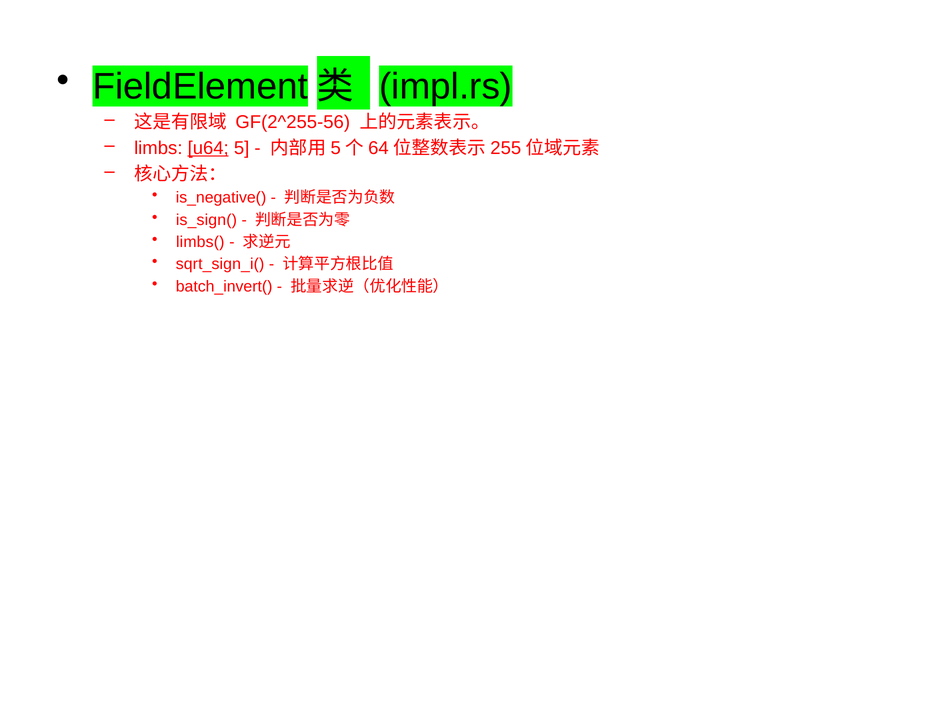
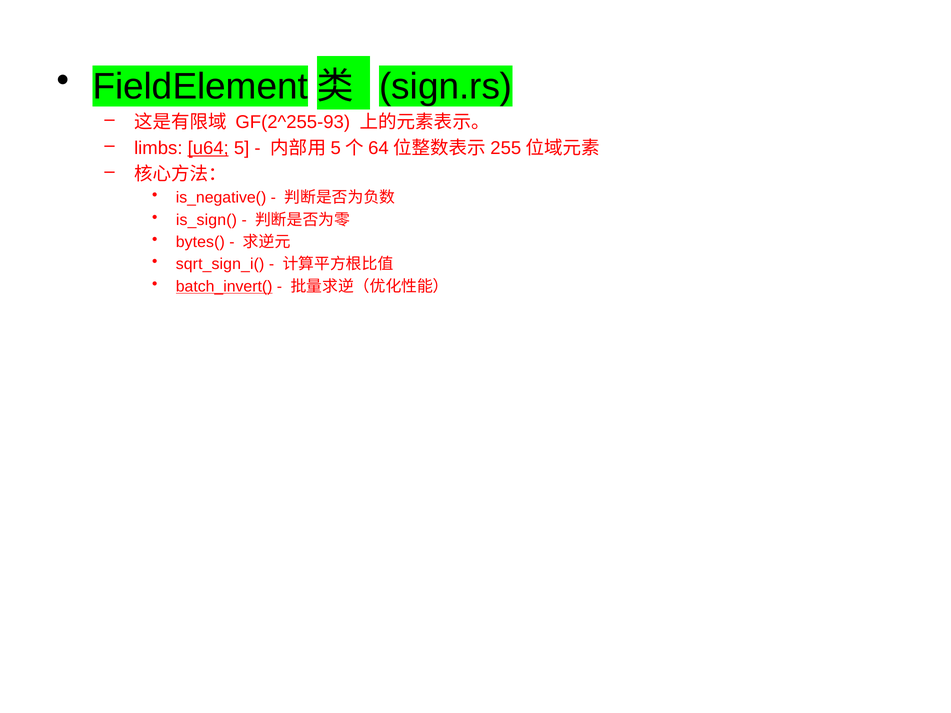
impl.rs: impl.rs -> sign.rs
GF(2^255-56: GF(2^255-56 -> GF(2^255-93
limbs(: limbs( -> bytes(
batch_invert( underline: none -> present
